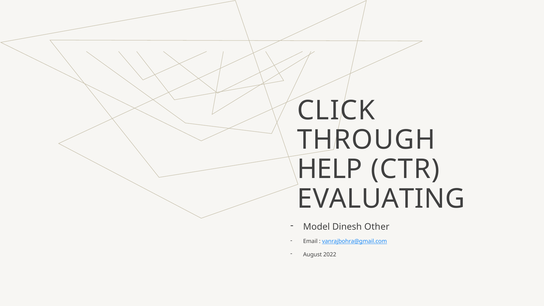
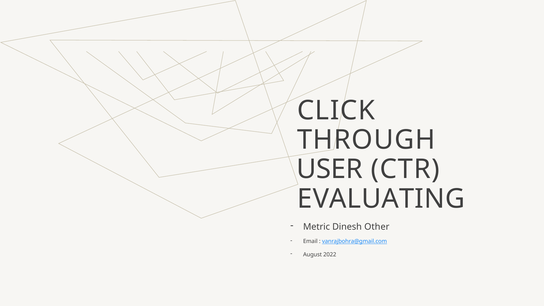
HELP: HELP -> USER
Model: Model -> Metric
